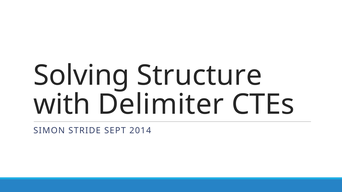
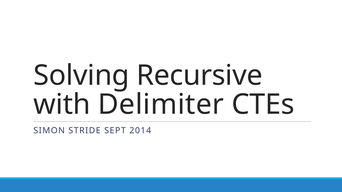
Structure: Structure -> Recursive
